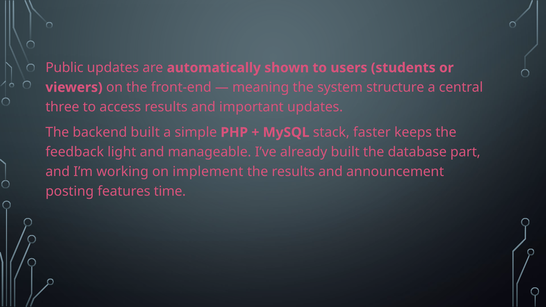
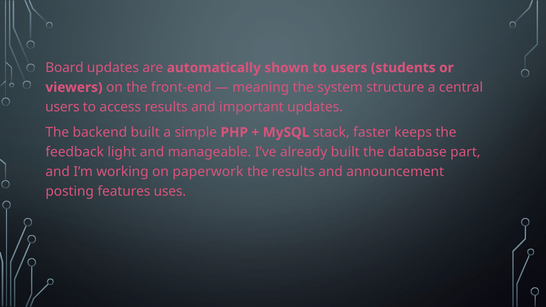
Public: Public -> Board
three at (62, 107): three -> users
implement: implement -> paperwork
time: time -> uses
